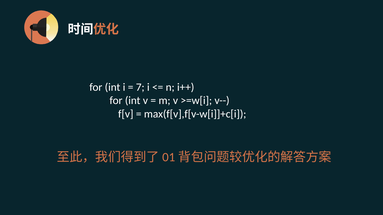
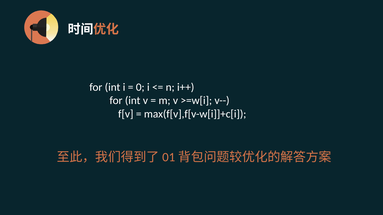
7: 7 -> 0
